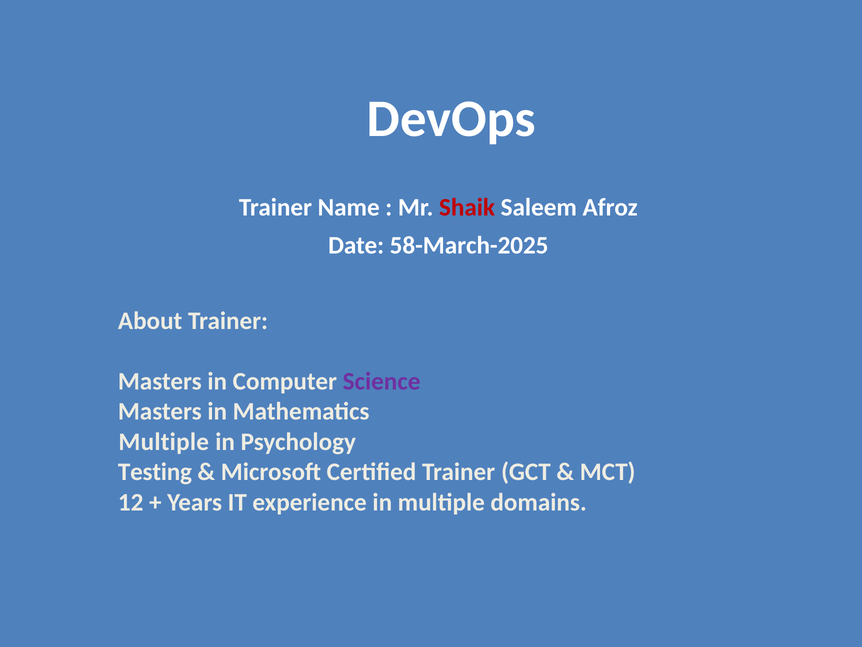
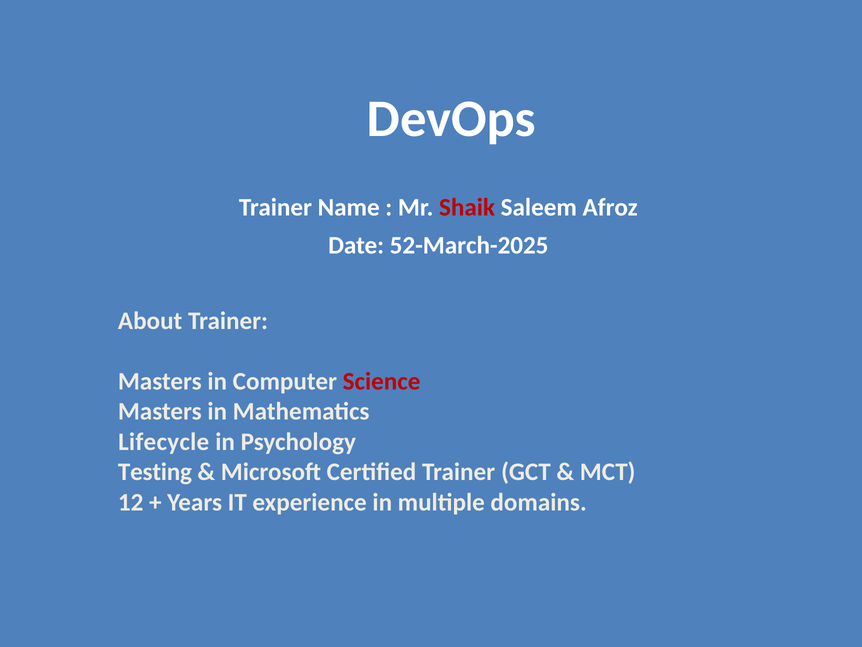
58-March-2025: 58-March-2025 -> 52-March-2025
Science colour: purple -> red
Multiple at (164, 442): Multiple -> Lifecycle
